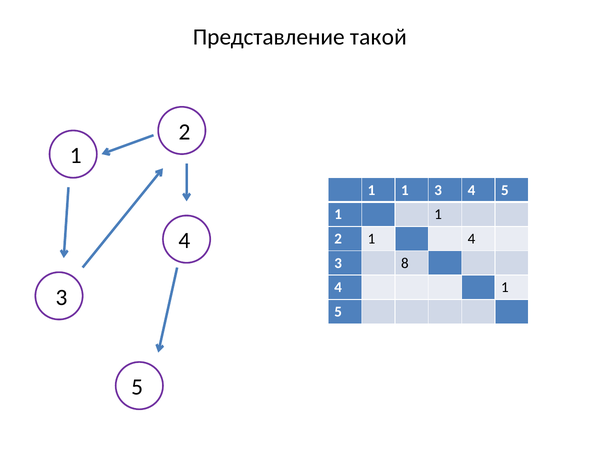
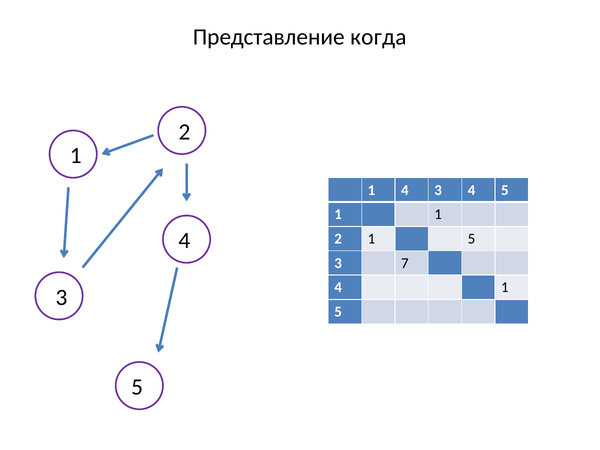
такой: такой -> когда
1 at (405, 190): 1 -> 4
2 1 4: 4 -> 5
8: 8 -> 7
